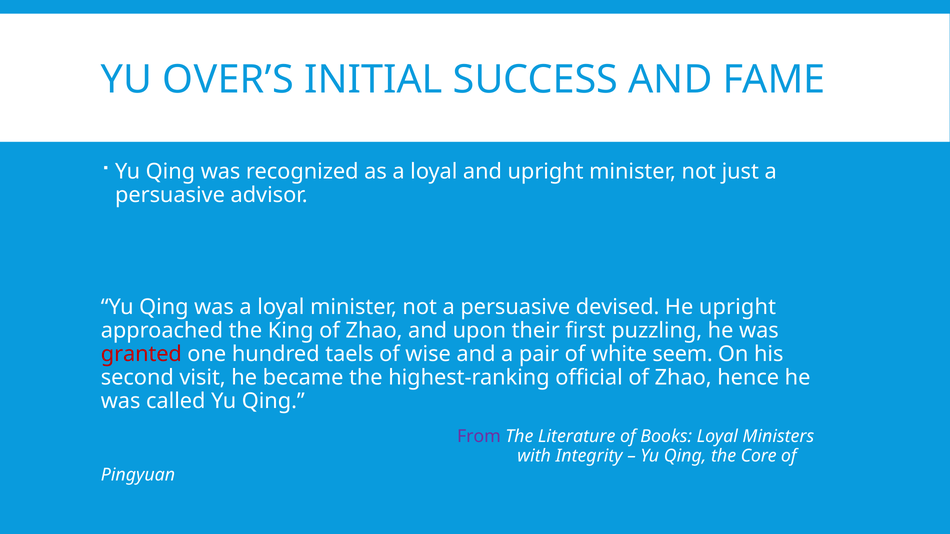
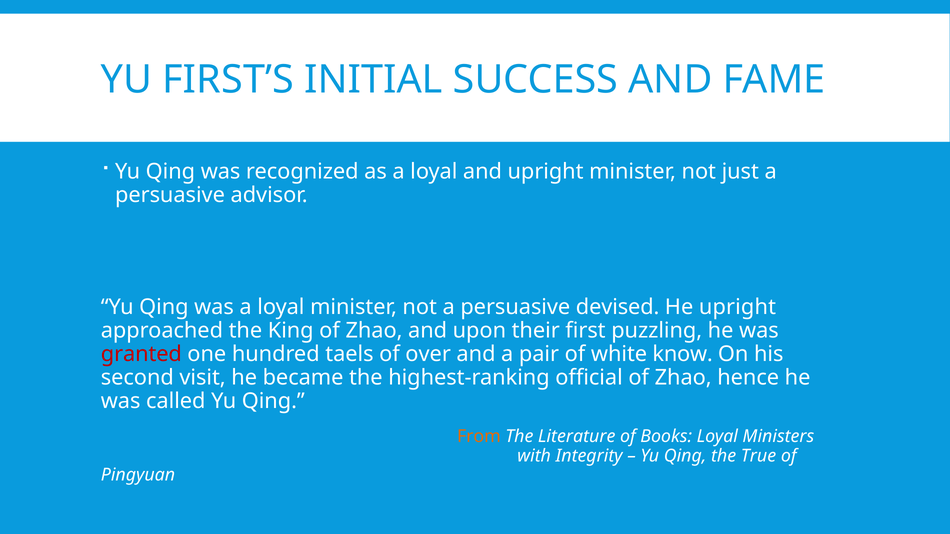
OVER’S: OVER’S -> FIRST’S
wise: wise -> over
seem: seem -> know
From colour: purple -> orange
Core: Core -> True
